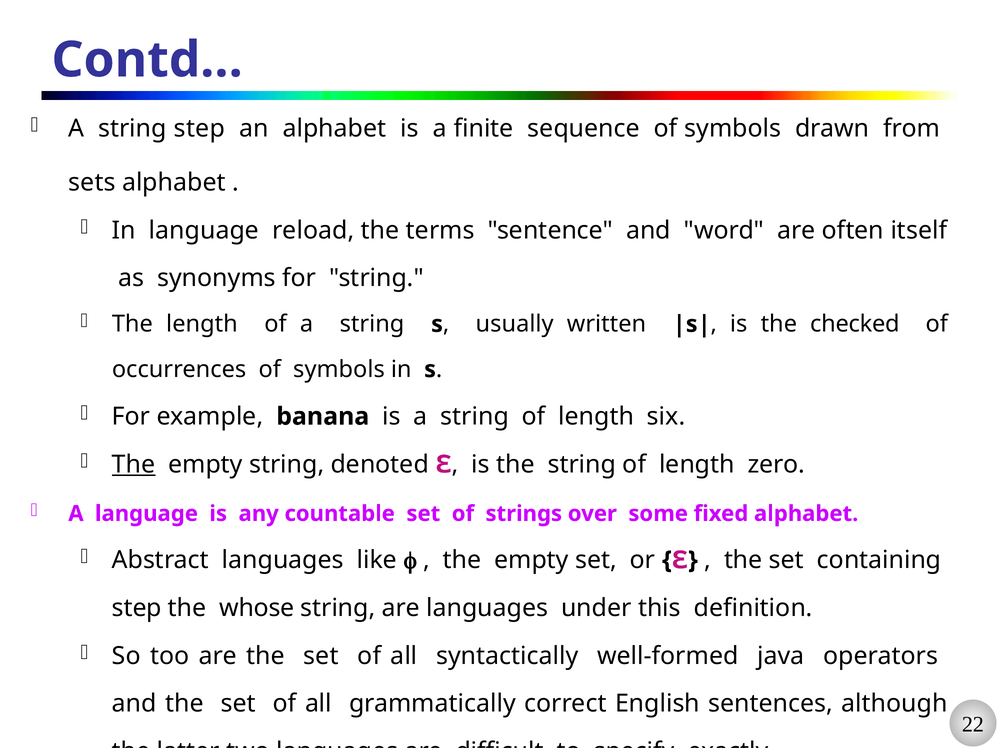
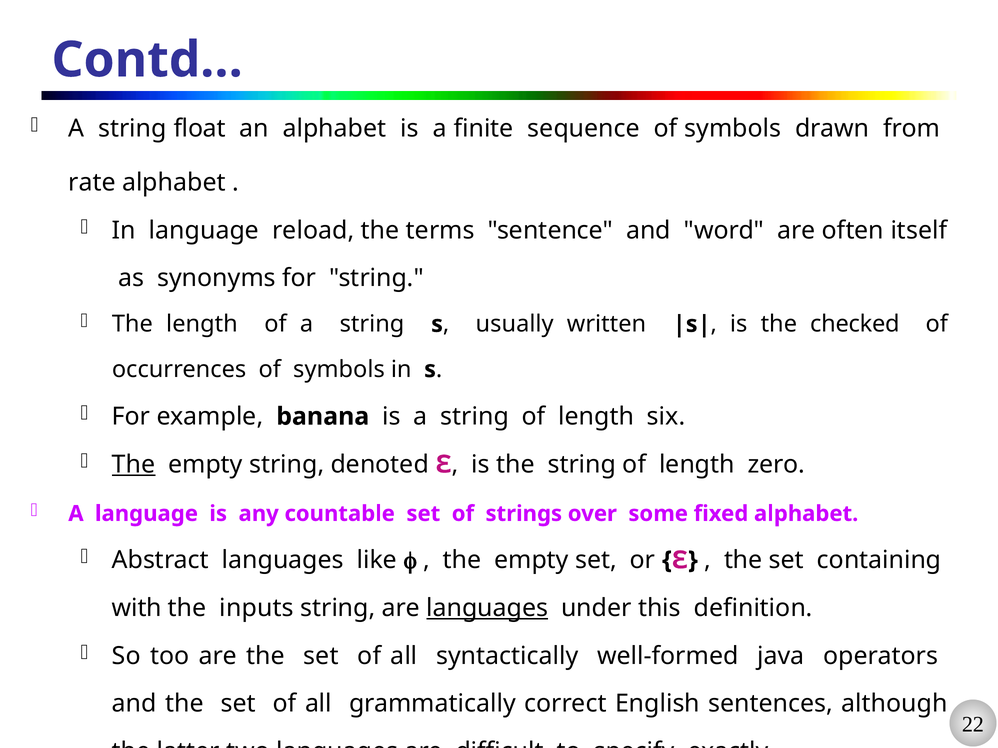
string step: step -> float
sets: sets -> rate
step at (137, 608): step -> with
whose: whose -> inputs
languages at (487, 608) underline: none -> present
